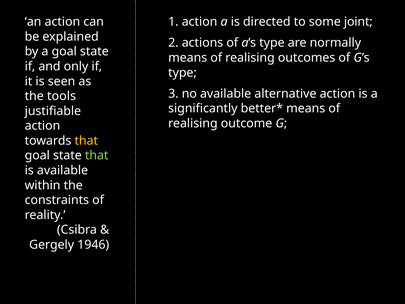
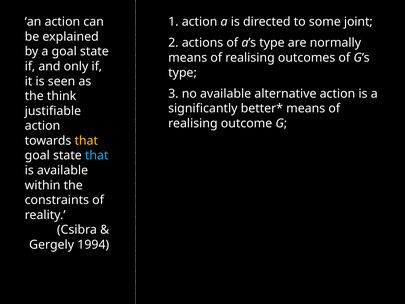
tools: tools -> think
that at (97, 155) colour: light green -> light blue
1946: 1946 -> 1994
